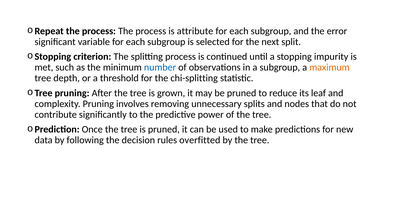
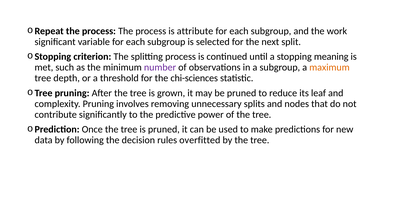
error: error -> work
impurity: impurity -> meaning
number colour: blue -> purple
chi-splitting: chi-splitting -> chi-sciences
